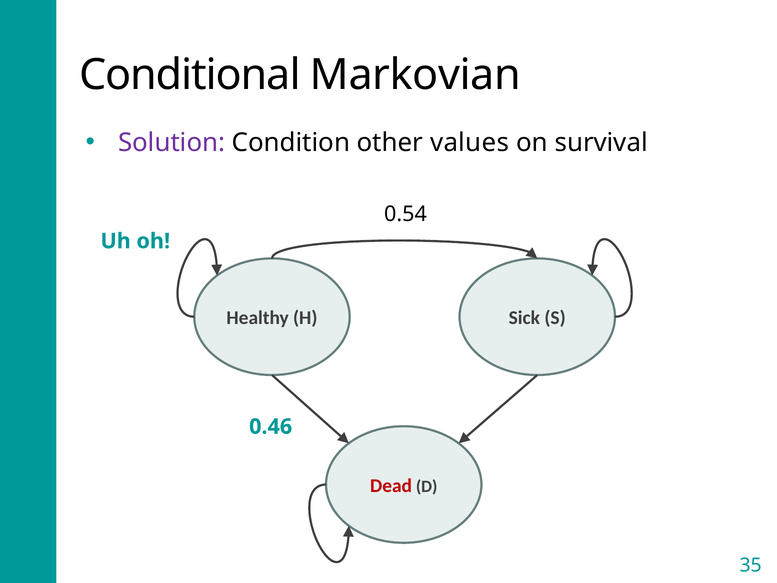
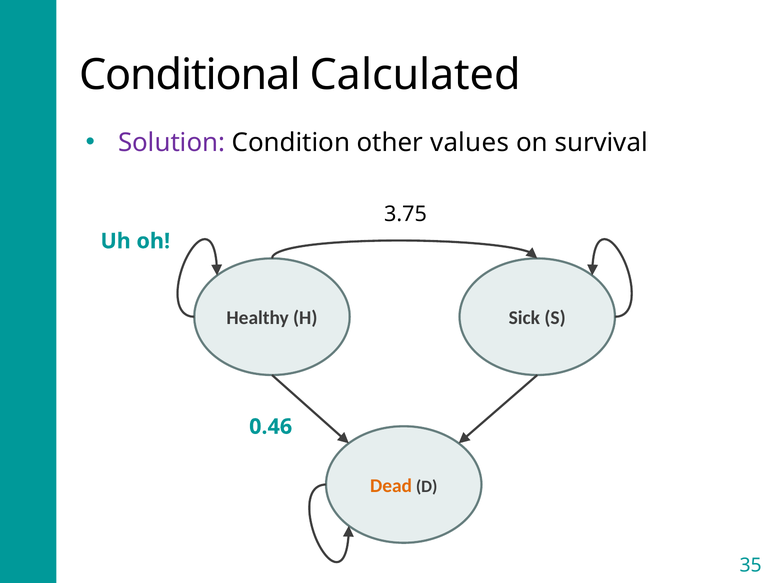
Markovian: Markovian -> Calculated
0.54: 0.54 -> 3.75
Dead colour: red -> orange
